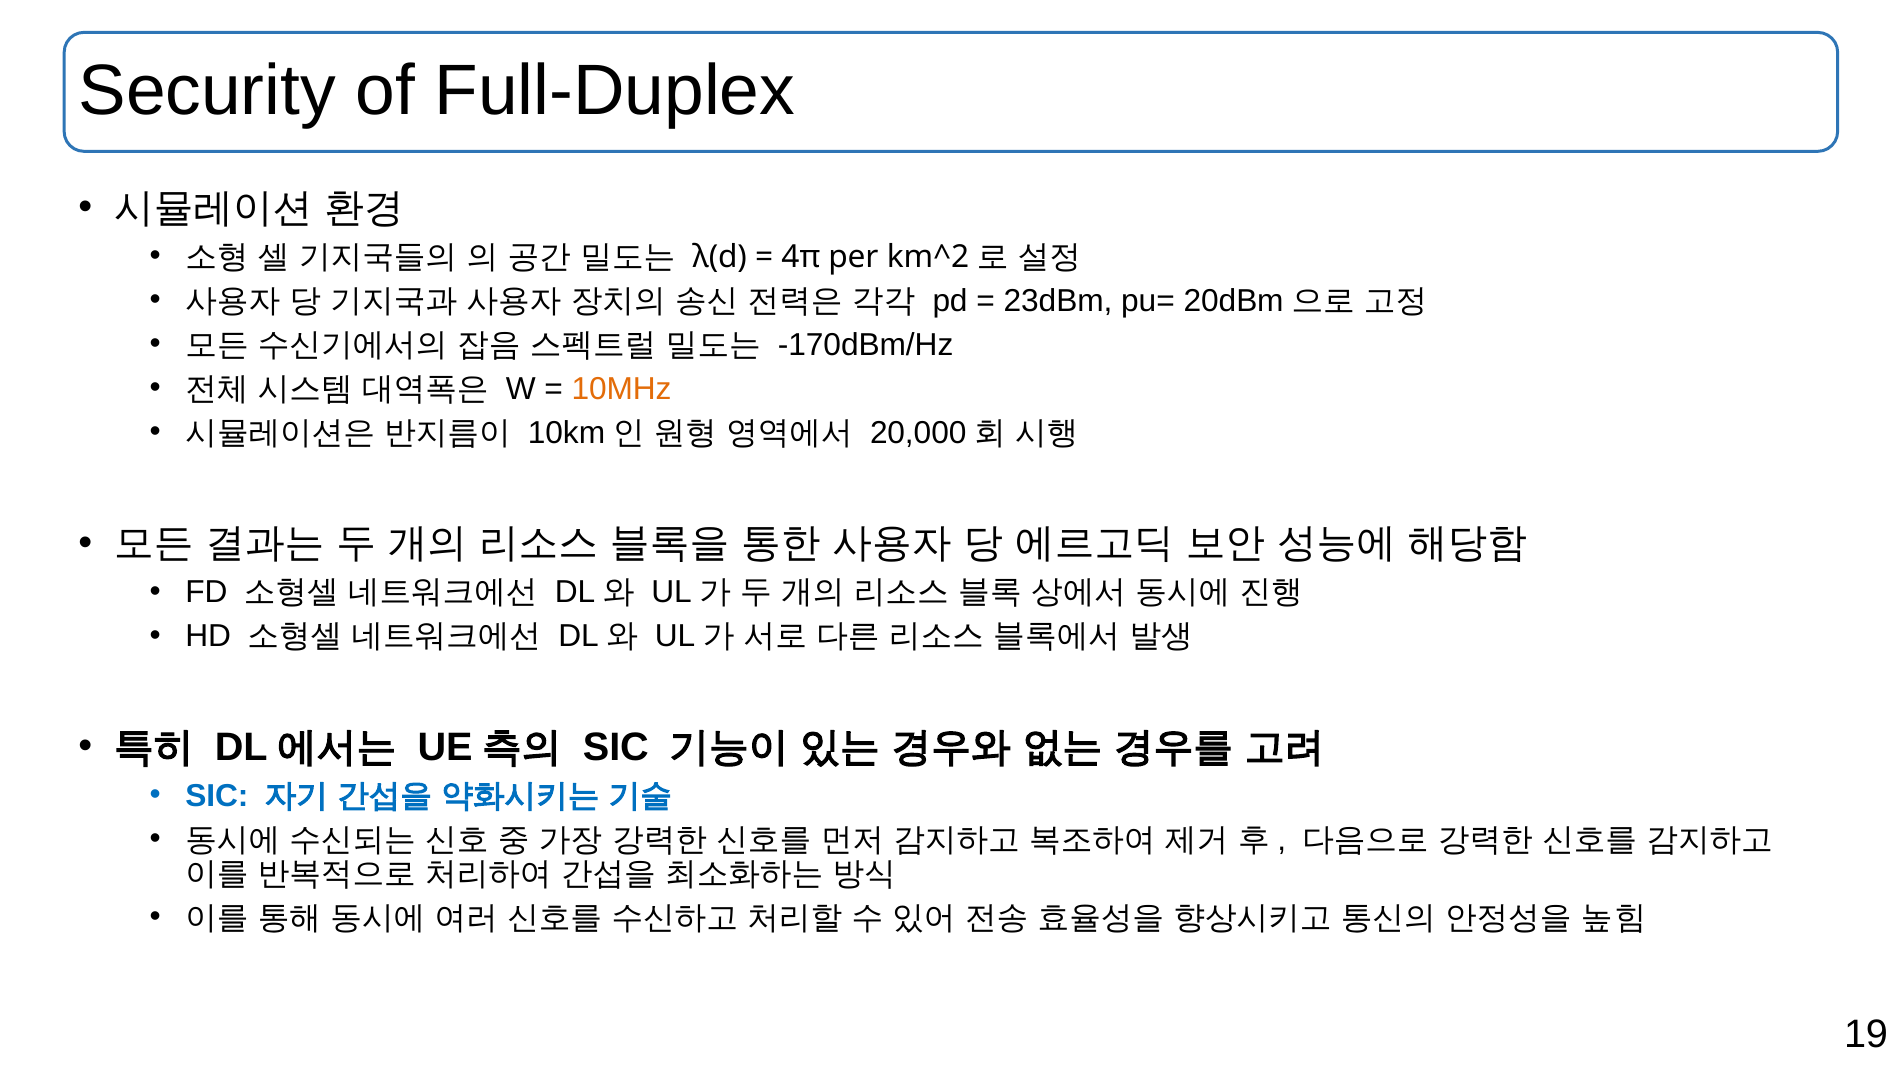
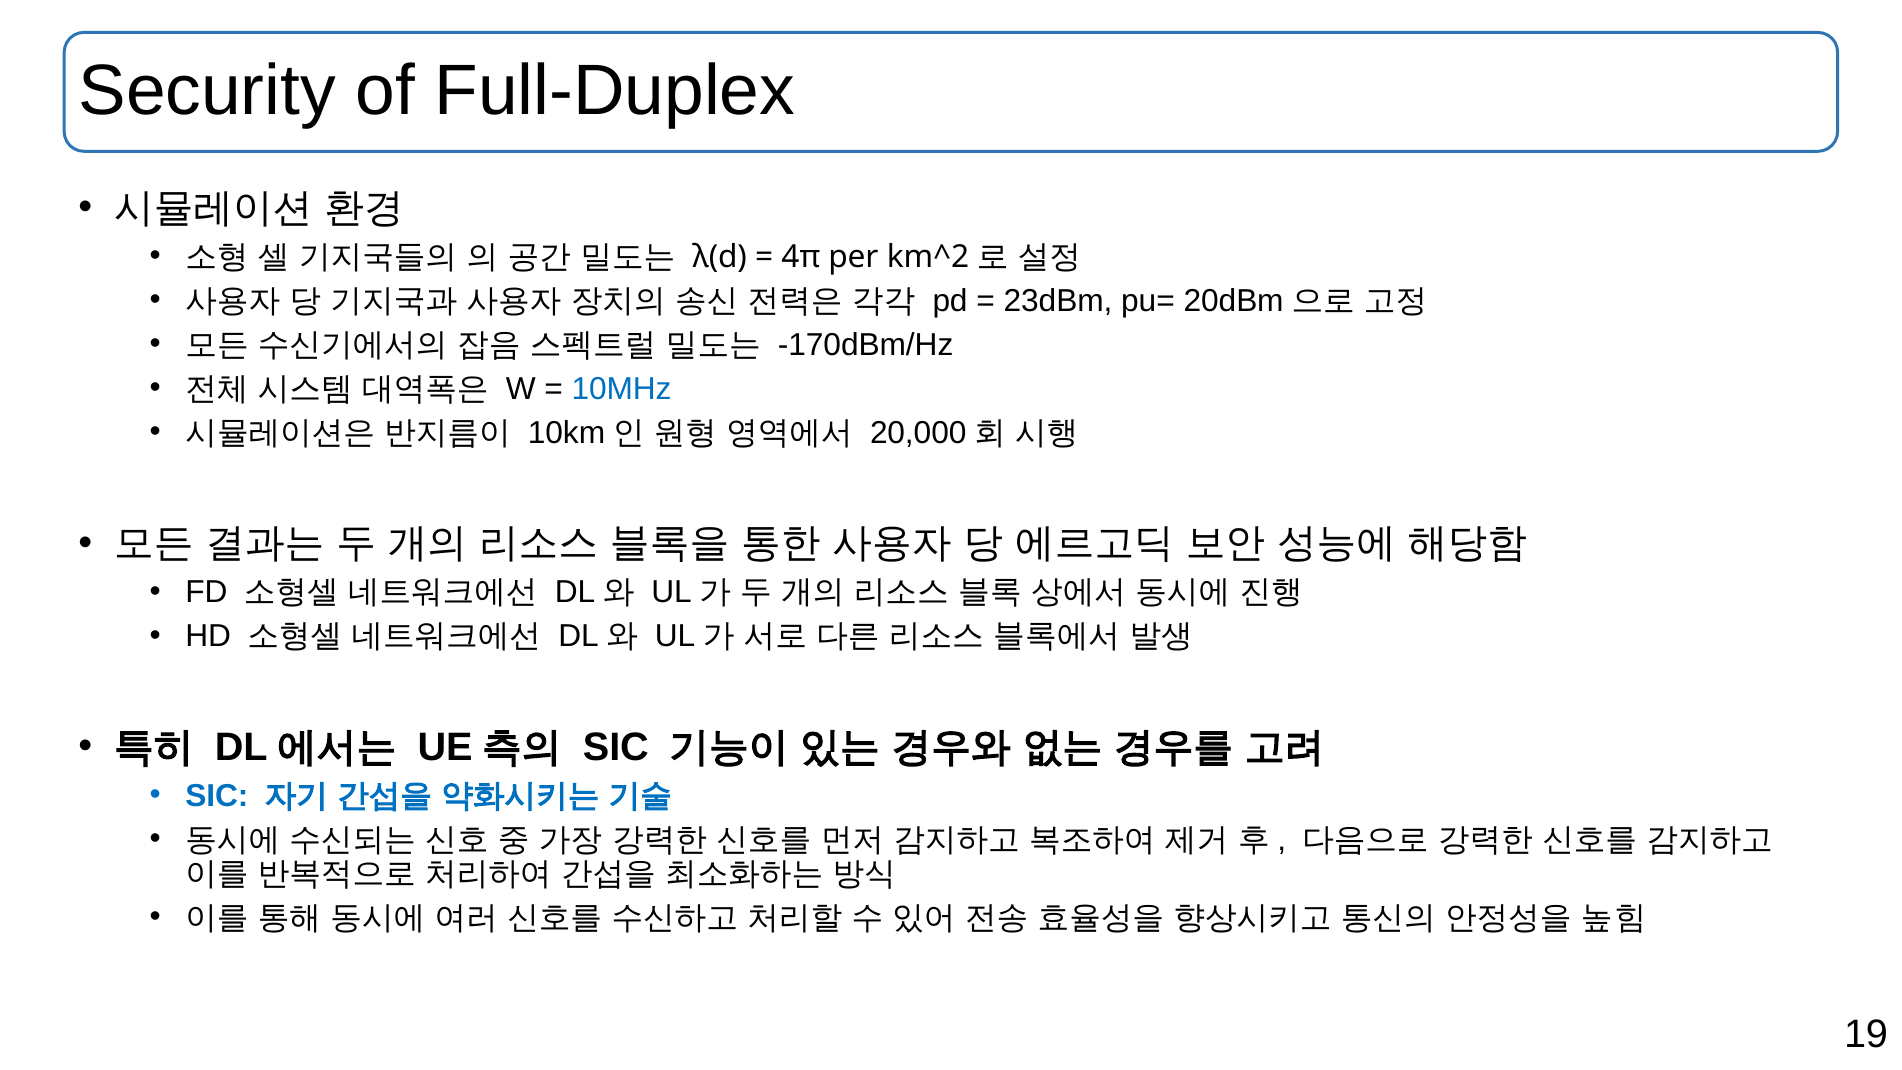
10MHz colour: orange -> blue
